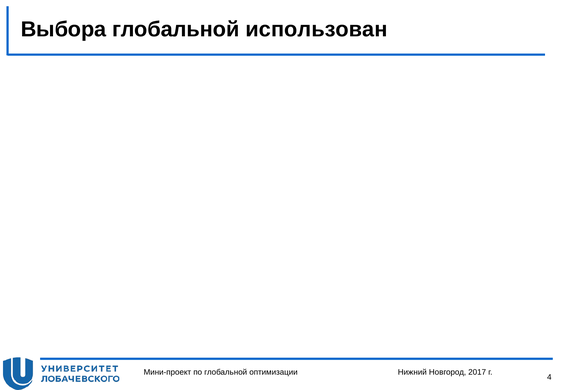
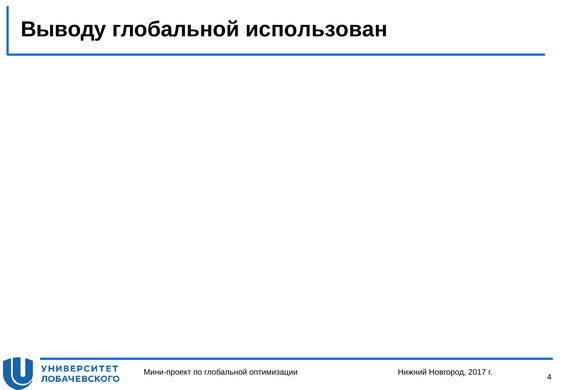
Выбора: Выбора -> Выводу
